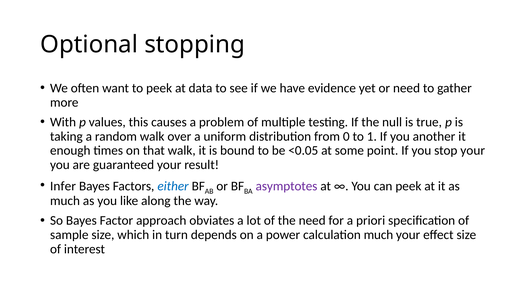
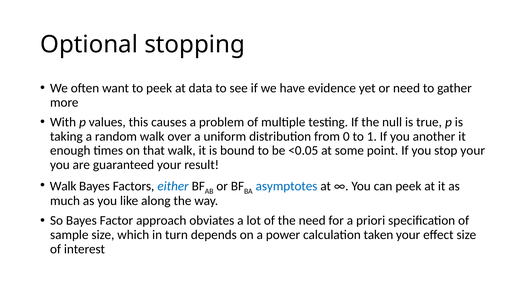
Infer at (63, 186): Infer -> Walk
asymptotes colour: purple -> blue
calculation much: much -> taken
